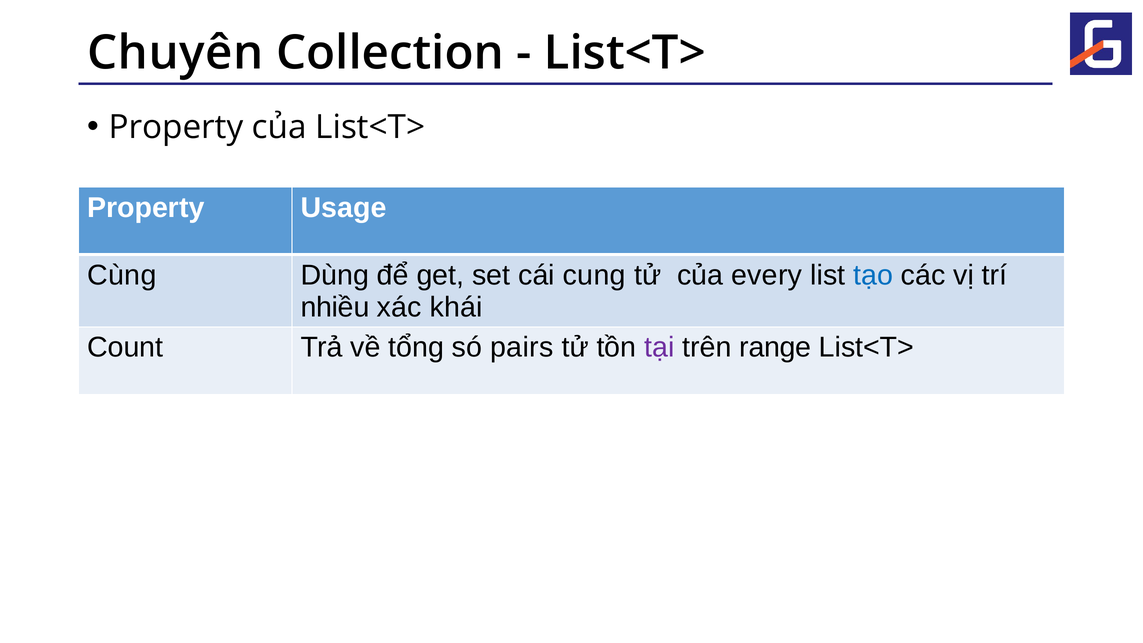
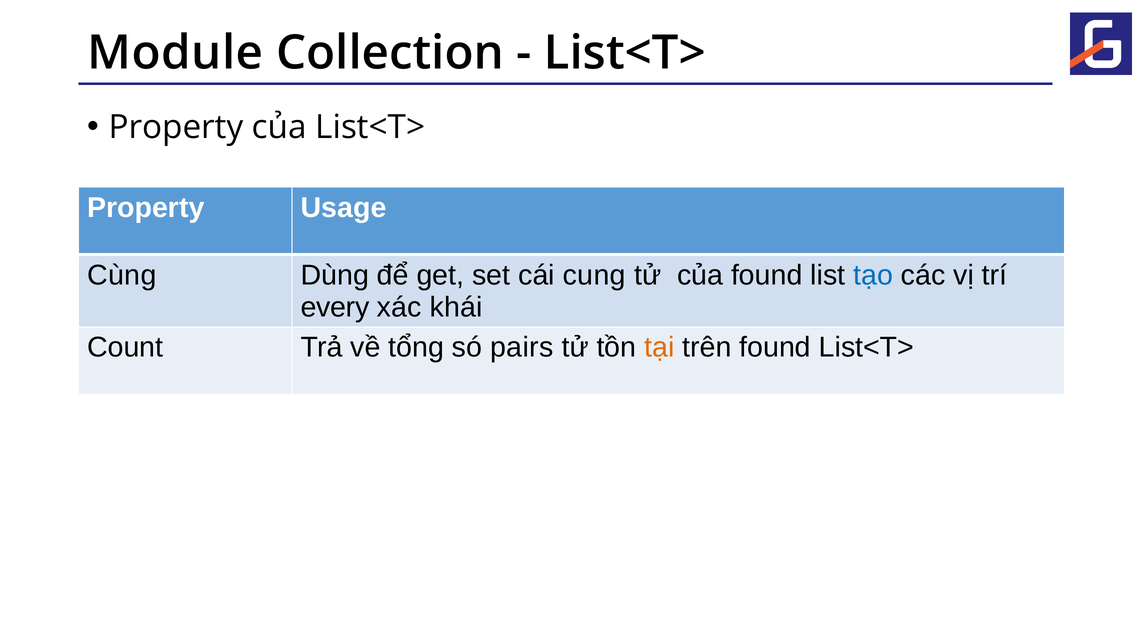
Chuyên: Chuyên -> Module
của every: every -> found
nhiều: nhiều -> every
tại colour: purple -> orange
trên range: range -> found
